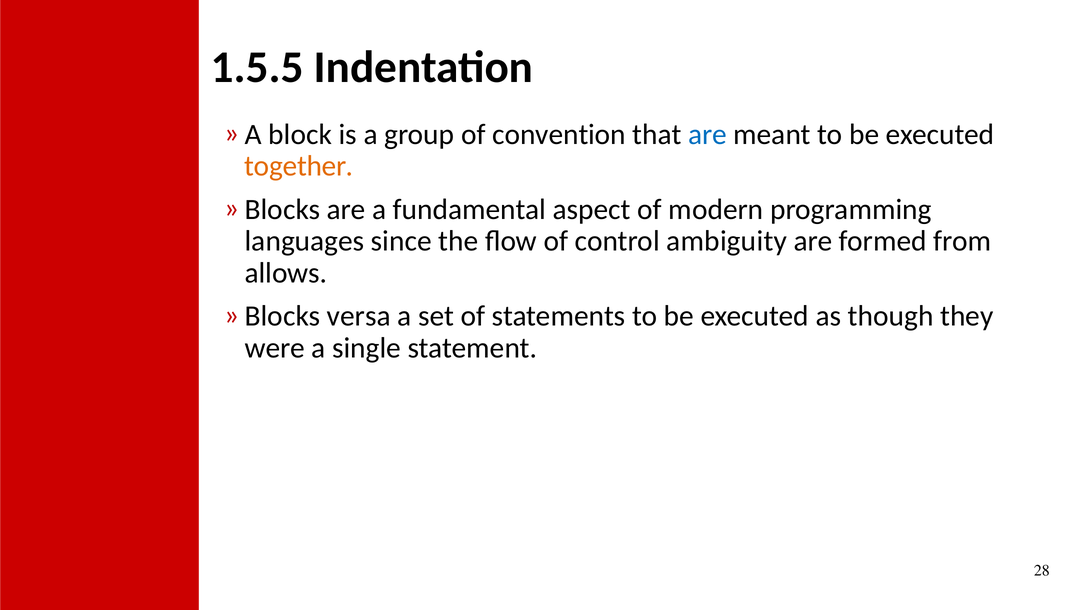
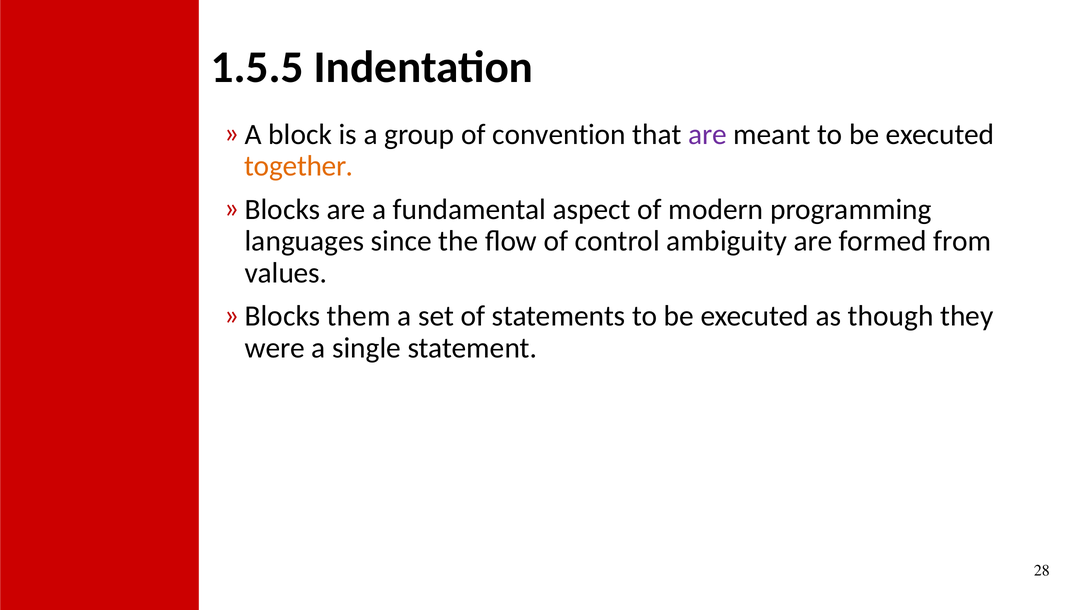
are at (707, 134) colour: blue -> purple
allows: allows -> values
versa: versa -> them
